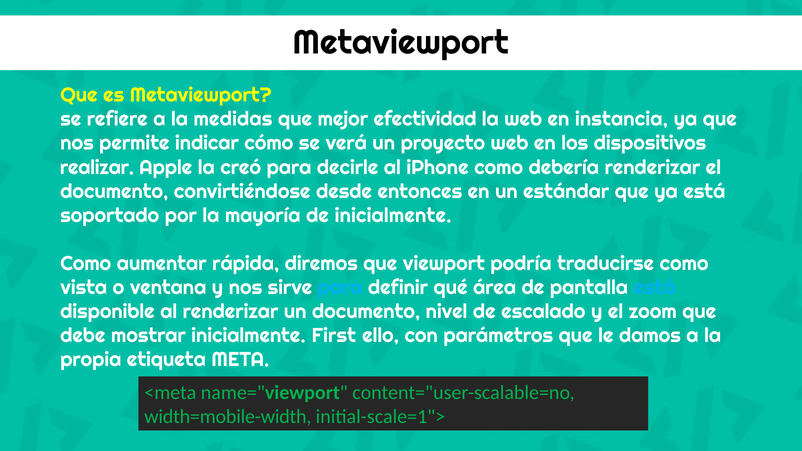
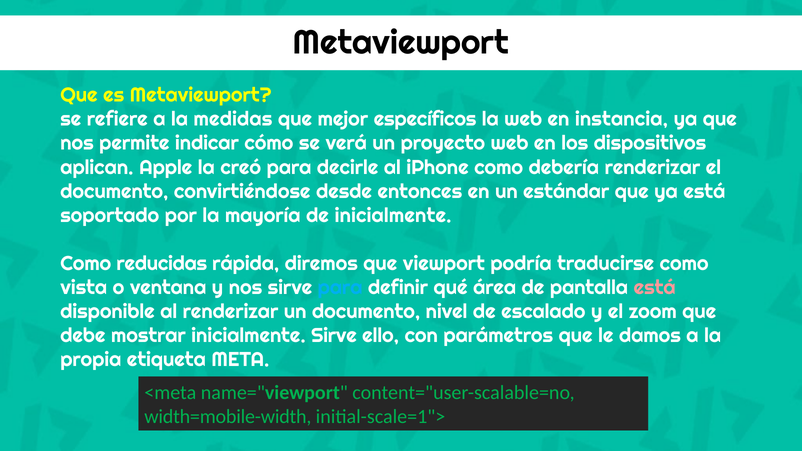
efectividad: efectividad -> específicos
realizar: realizar -> aplican
aumentar: aumentar -> reducidas
está at (655, 288) colour: light blue -> pink
inicialmente First: First -> Sirve
